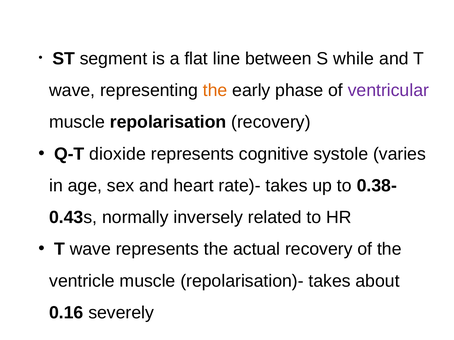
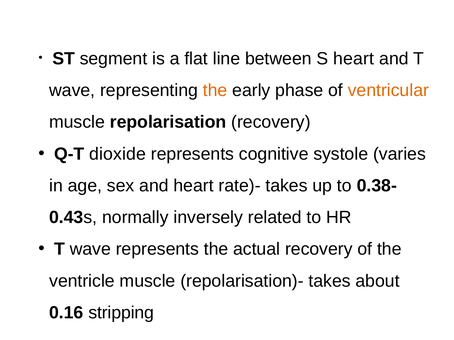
S while: while -> heart
ventricular colour: purple -> orange
severely: severely -> stripping
